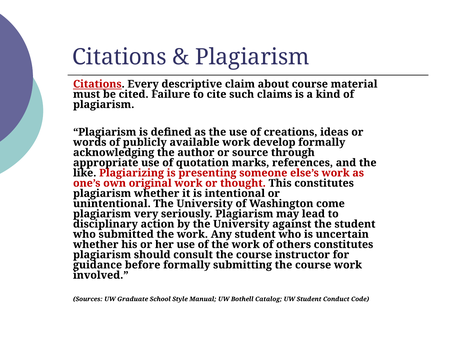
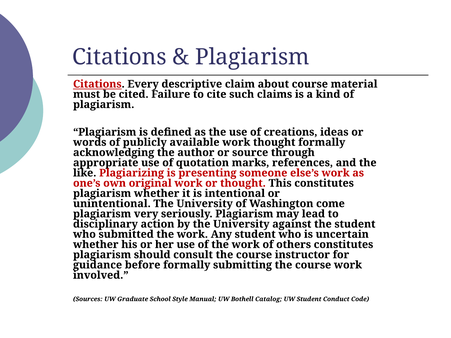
work develop: develop -> thought
